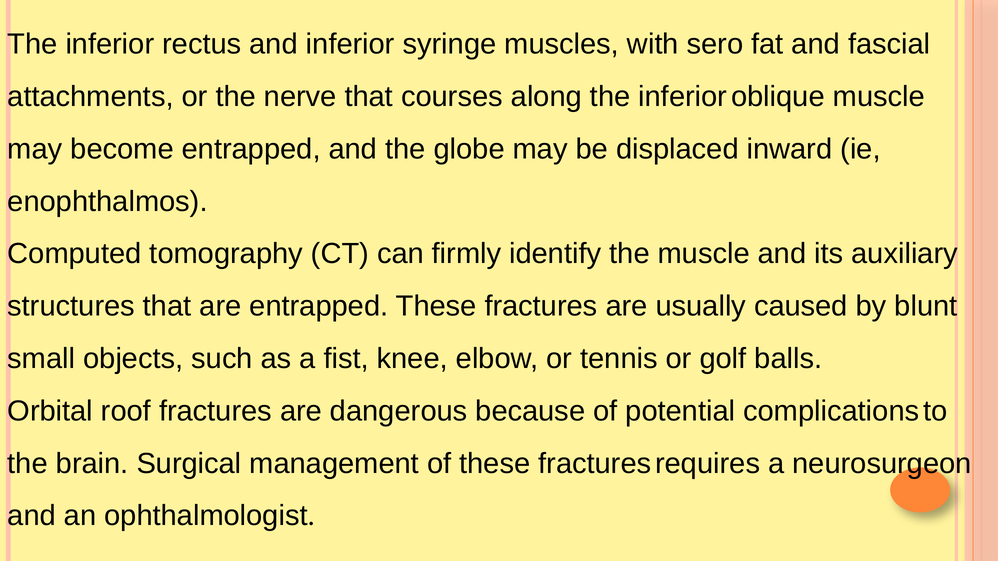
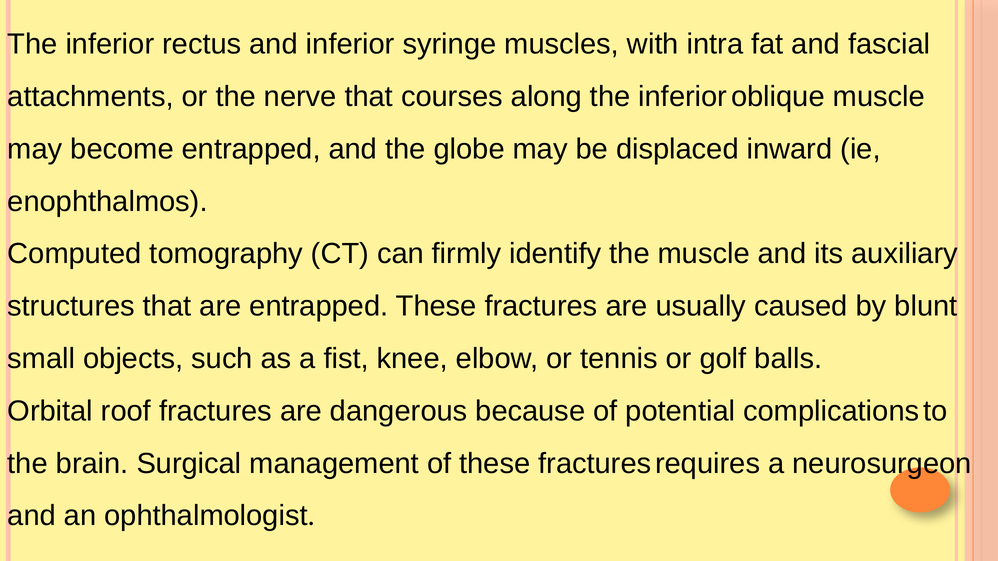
sero: sero -> intra
